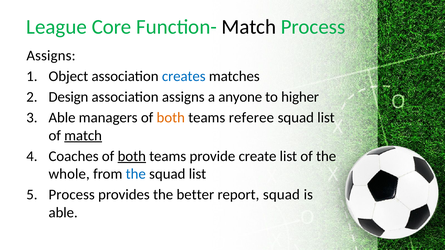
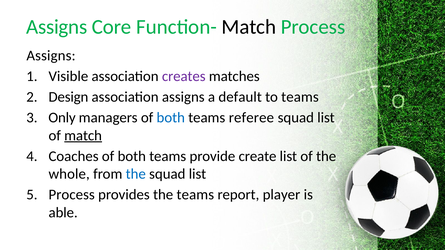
League at (57, 27): League -> Assigns
Object: Object -> Visible
creates colour: blue -> purple
anyone: anyone -> default
to higher: higher -> teams
Able at (62, 118): Able -> Only
both at (171, 118) colour: orange -> blue
both at (132, 156) underline: present -> none
the better: better -> teams
report squad: squad -> player
